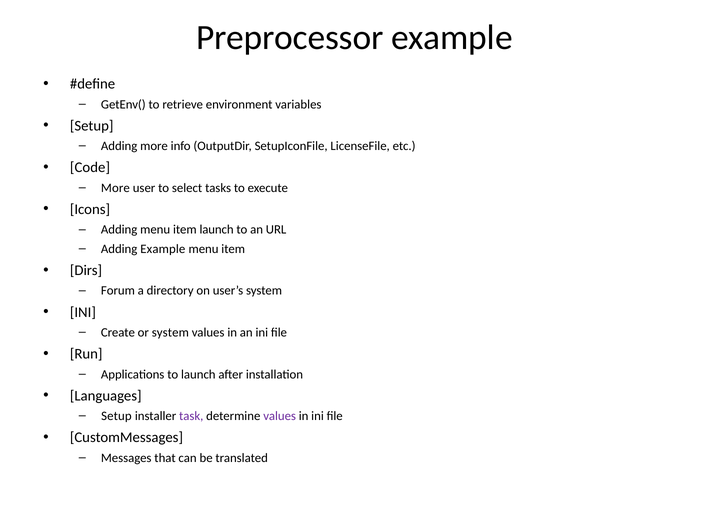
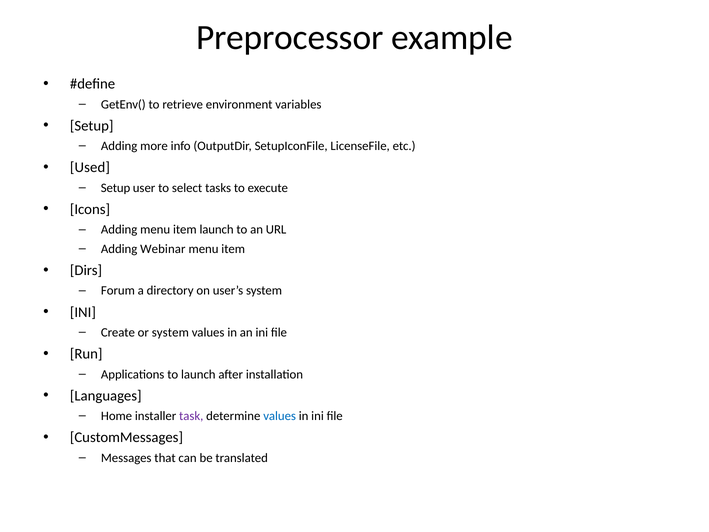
Code: Code -> Used
More at (115, 188): More -> Setup
Adding Example: Example -> Webinar
Setup at (116, 416): Setup -> Home
values at (280, 416) colour: purple -> blue
